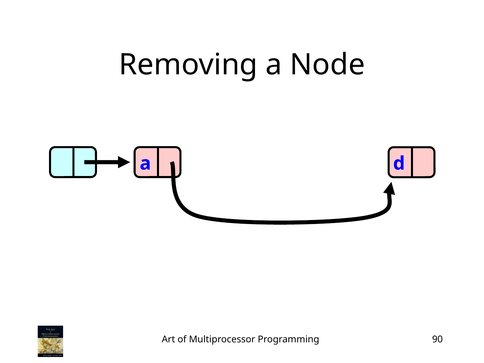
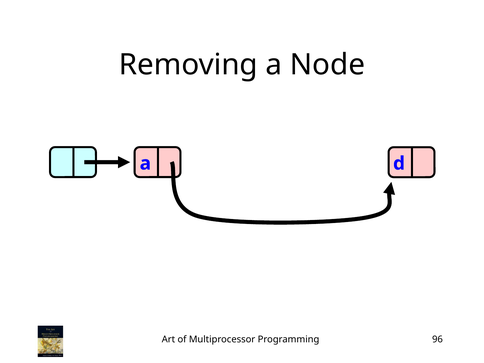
90: 90 -> 96
